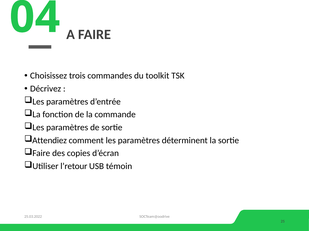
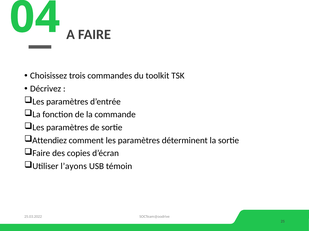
l’retour: l’retour -> l’ayons
